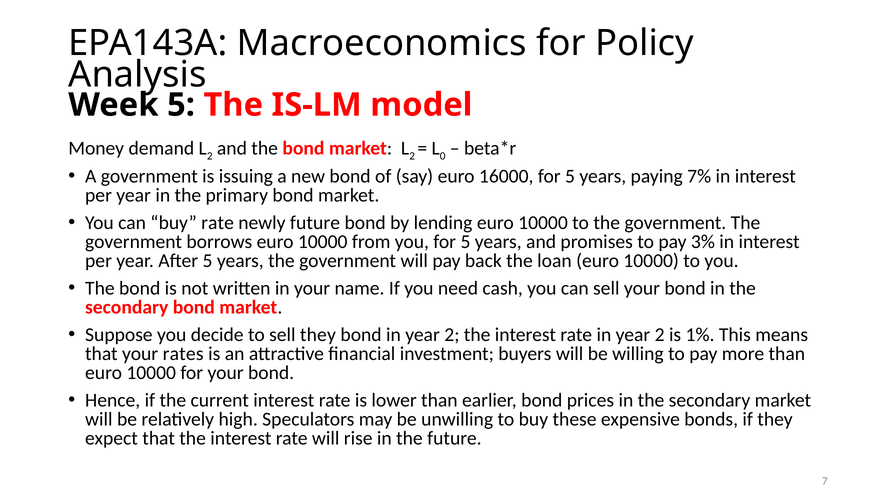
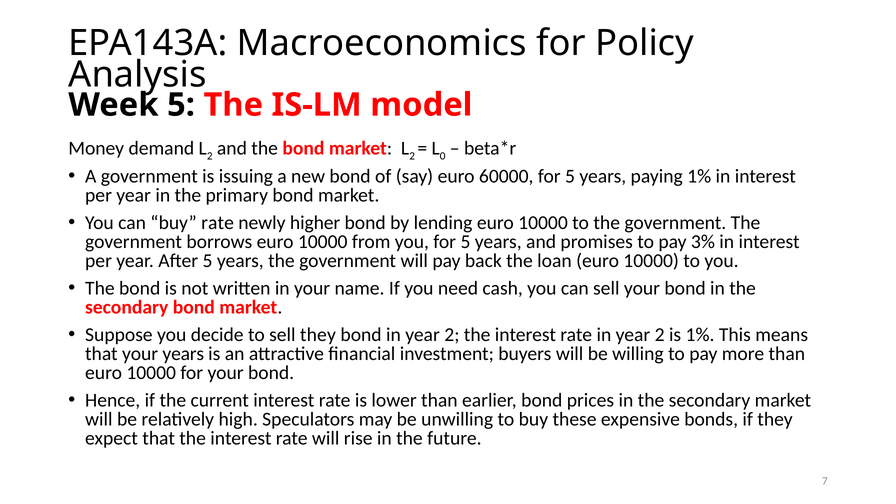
16000: 16000 -> 60000
paying 7%: 7% -> 1%
newly future: future -> higher
your rates: rates -> years
